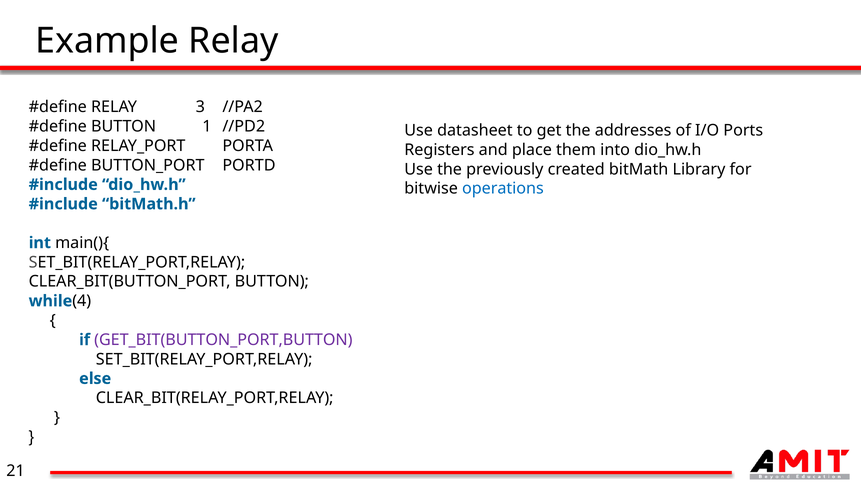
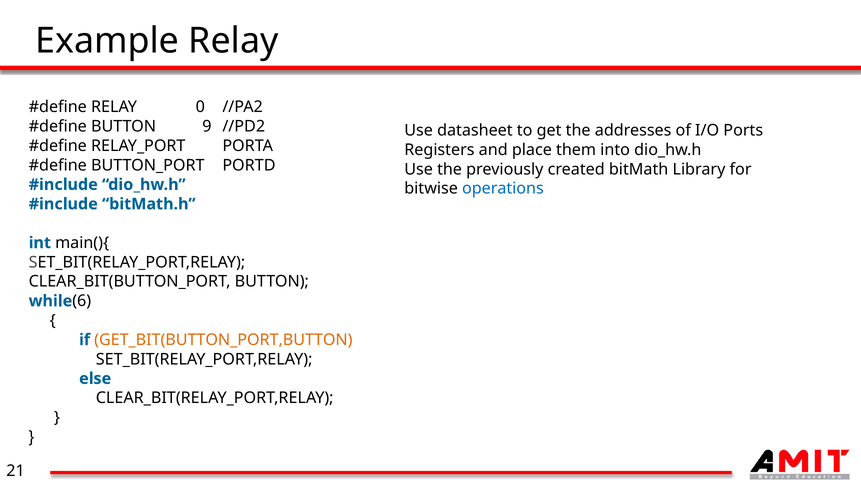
3: 3 -> 0
1: 1 -> 9
4: 4 -> 6
GET_BIT(BUTTON_PORT,BUTTON colour: purple -> orange
